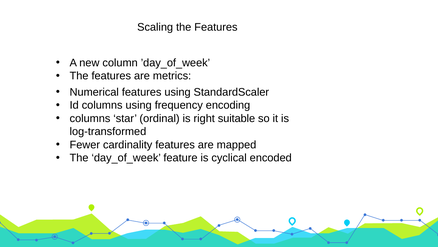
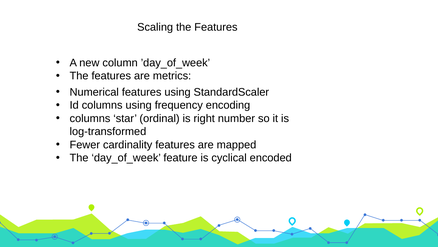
suitable: suitable -> number
